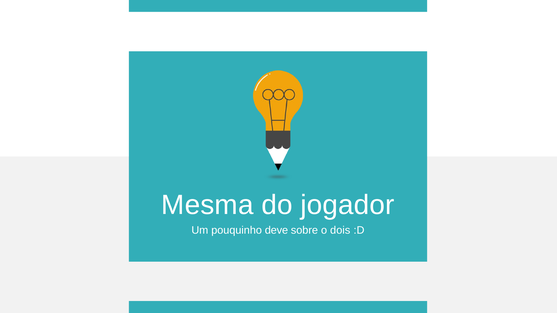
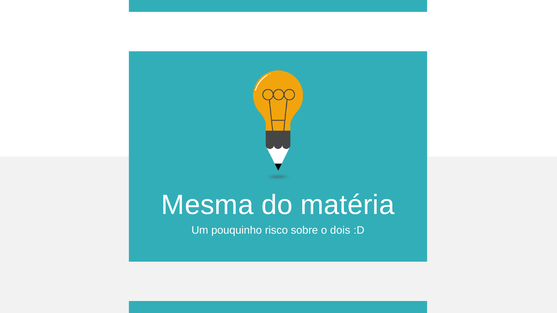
jogador: jogador -> matéria
deve: deve -> risco
